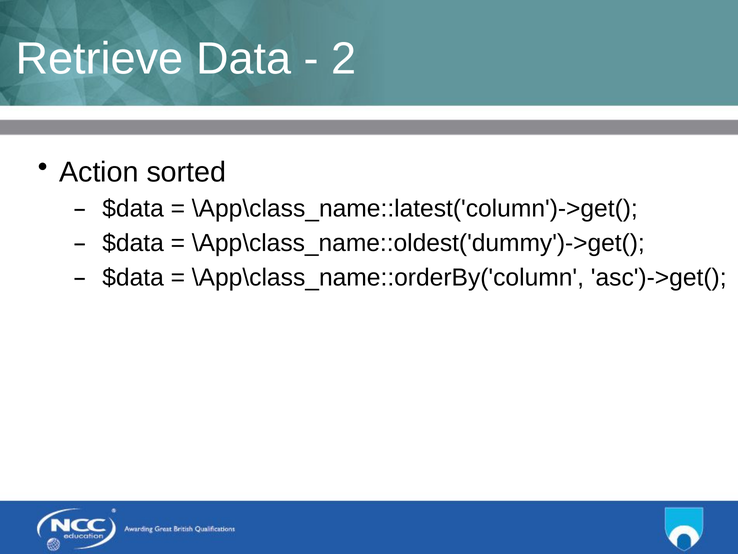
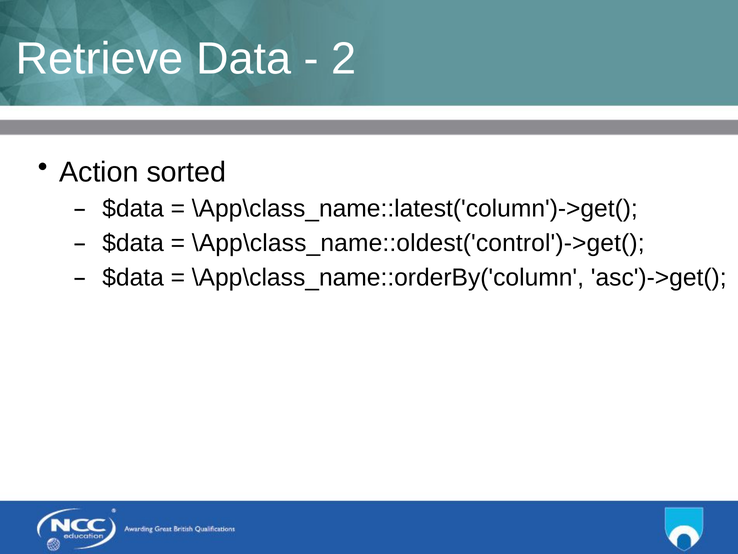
\App\class_name::oldest('dummy')->get(: \App\class_name::oldest('dummy')->get( -> \App\class_name::oldest('control')->get(
